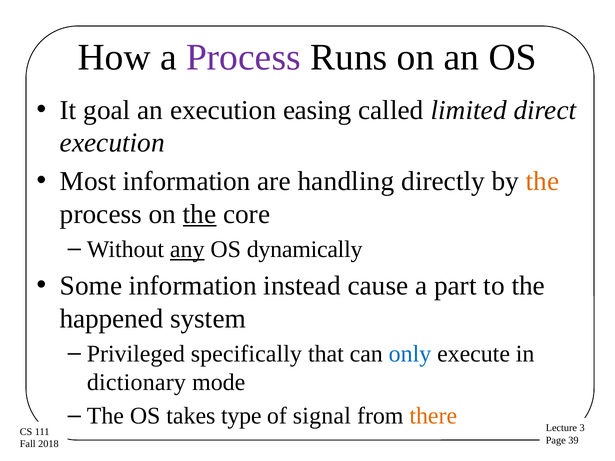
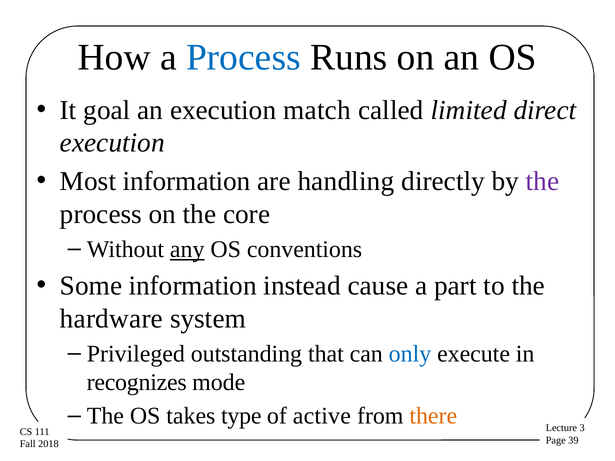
Process at (243, 57) colour: purple -> blue
easing: easing -> match
the at (543, 181) colour: orange -> purple
the at (200, 214) underline: present -> none
dynamically: dynamically -> conventions
happened: happened -> hardware
specifically: specifically -> outstanding
dictionary: dictionary -> recognizes
signal: signal -> active
